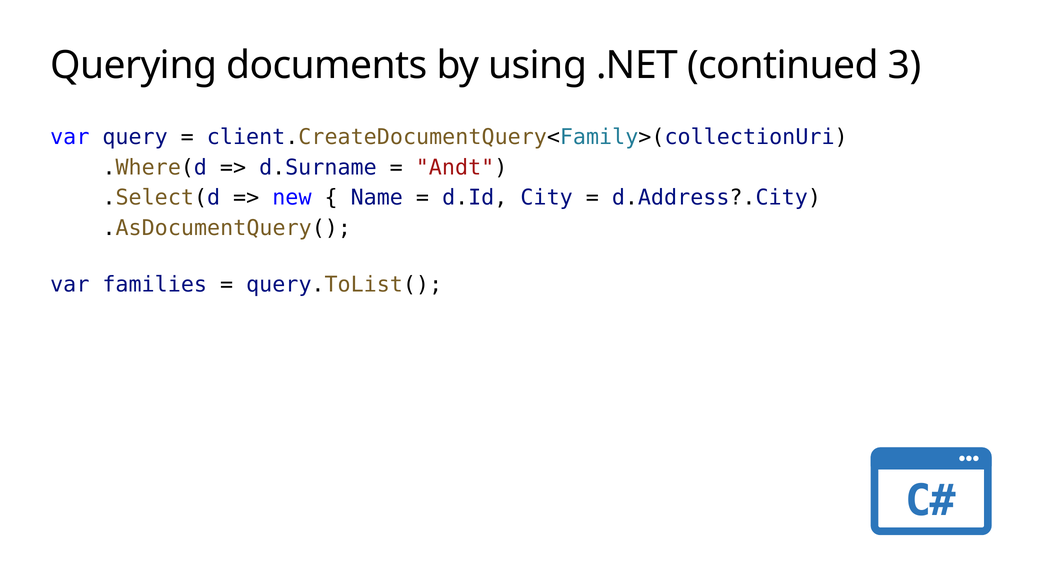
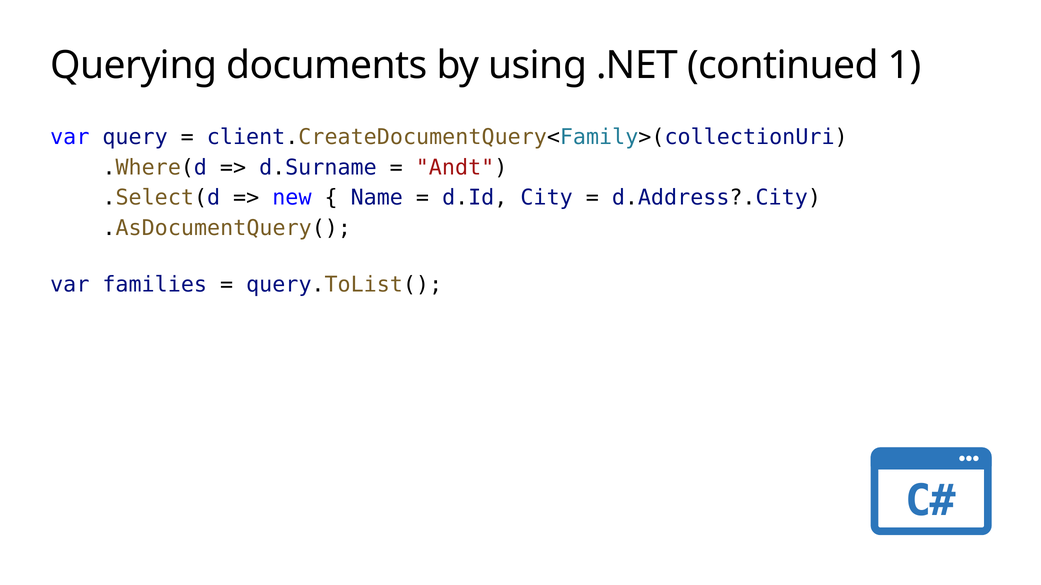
3: 3 -> 1
